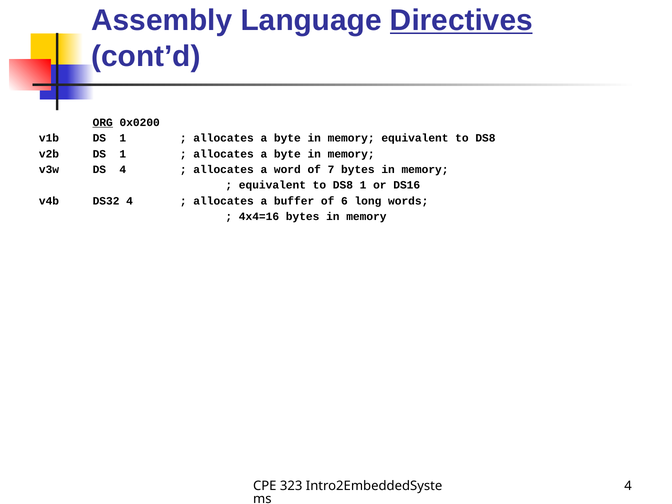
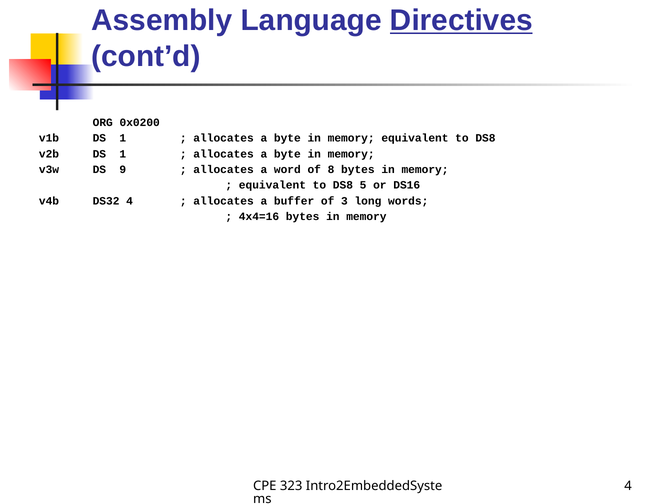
ORG underline: present -> none
DS 4: 4 -> 9
7: 7 -> 8
DS8 1: 1 -> 5
6: 6 -> 3
